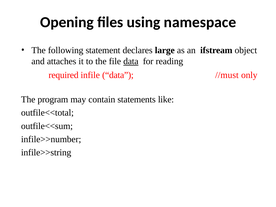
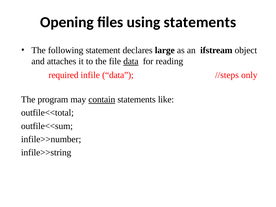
using namespace: namespace -> statements
//must: //must -> //steps
contain underline: none -> present
